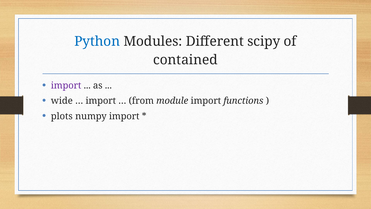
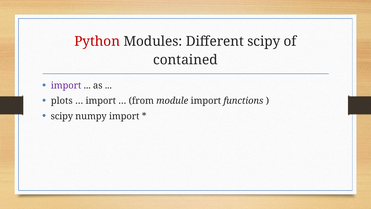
Python colour: blue -> red
wide: wide -> plots
plots at (62, 116): plots -> scipy
